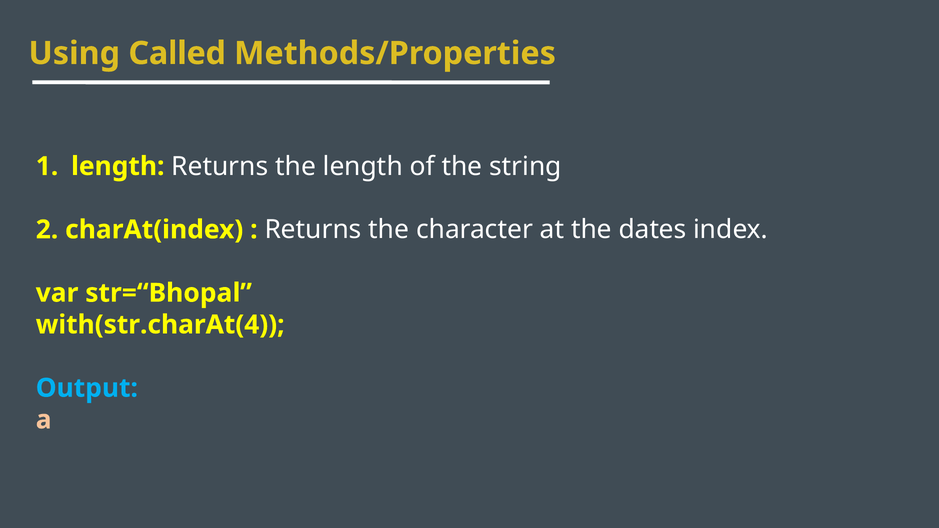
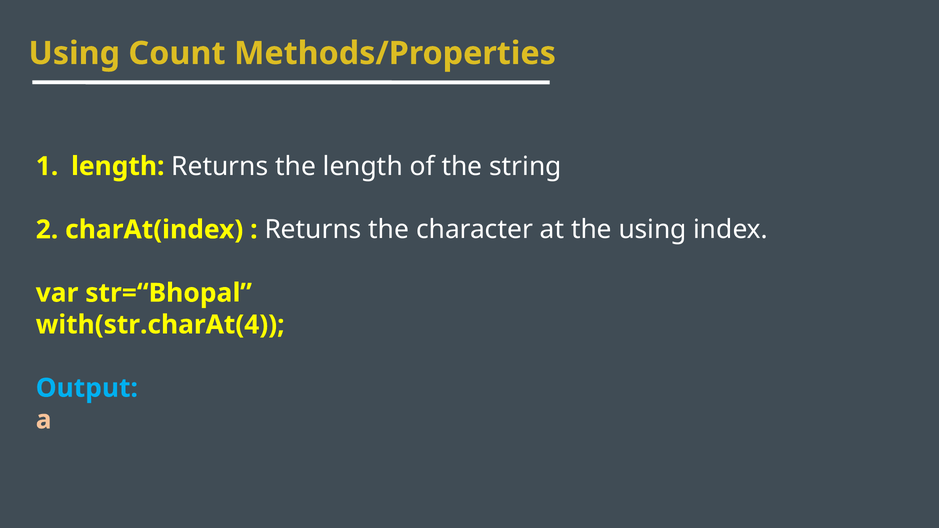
Called: Called -> Count
the dates: dates -> using
